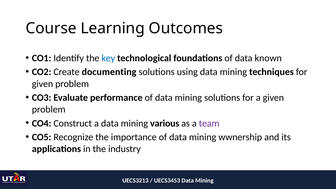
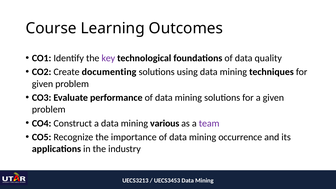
key colour: blue -> purple
known: known -> quality
wwnership: wwnership -> occurrence
